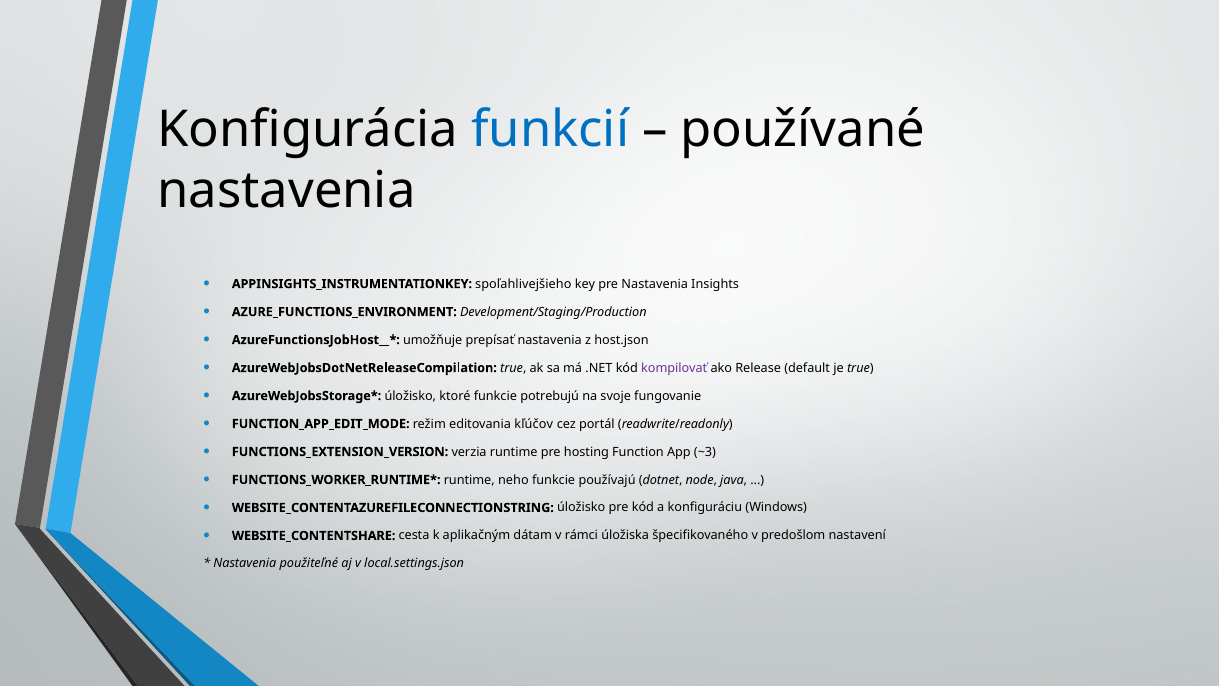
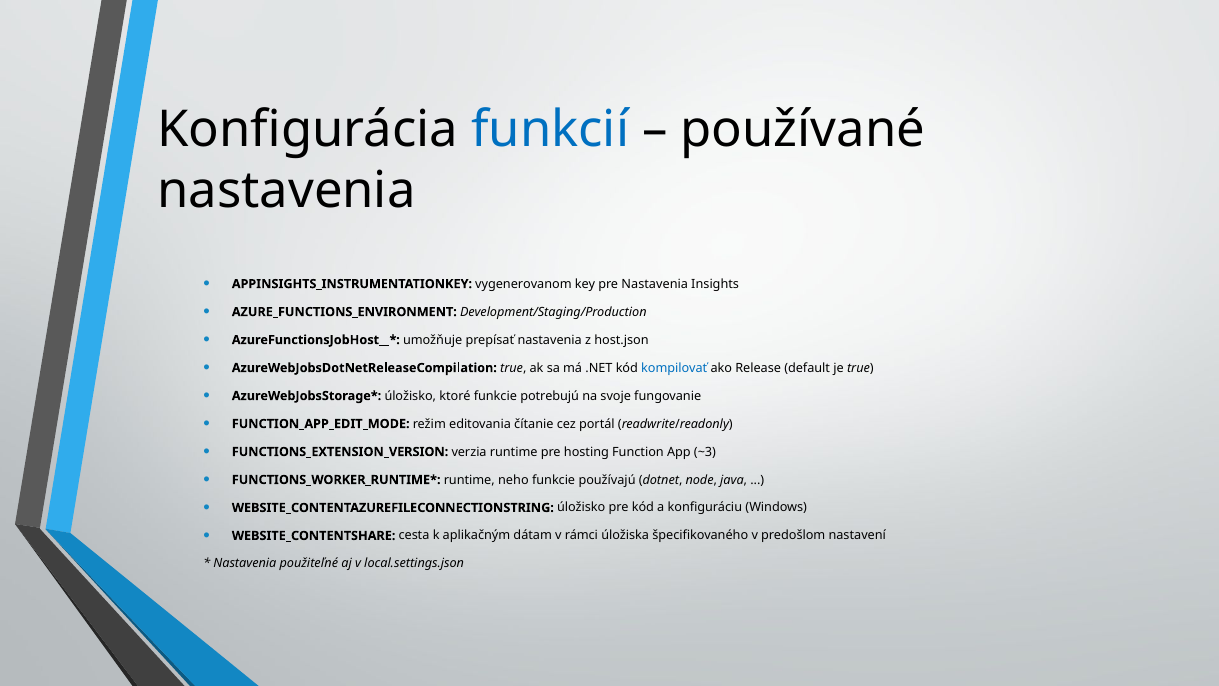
spoľahlivejšieho: spoľahlivejšieho -> vygenerovanom
kompilovať colour: purple -> blue
kľúčov: kľúčov -> čítanie
